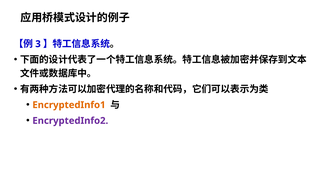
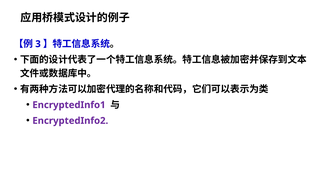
EncryptedInfo1 colour: orange -> purple
